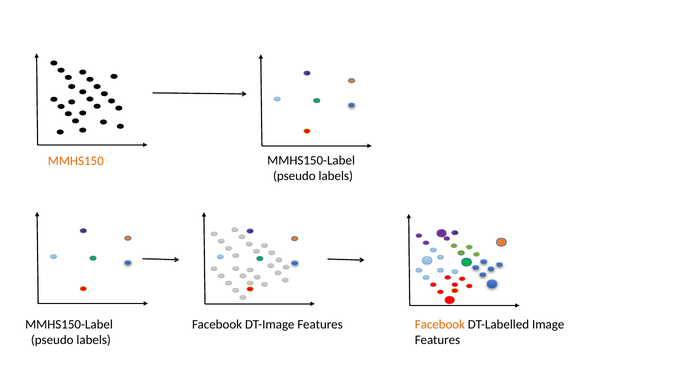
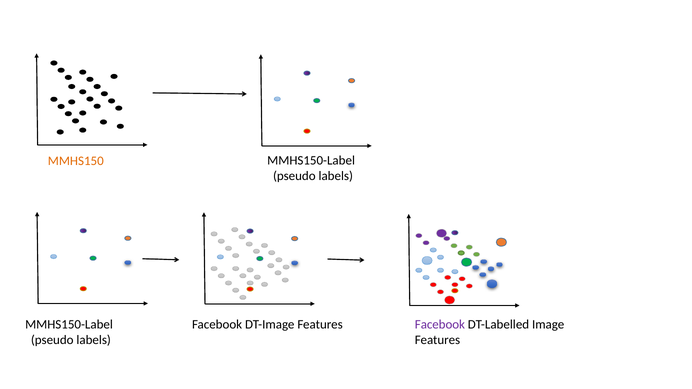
Facebook at (440, 325) colour: orange -> purple
